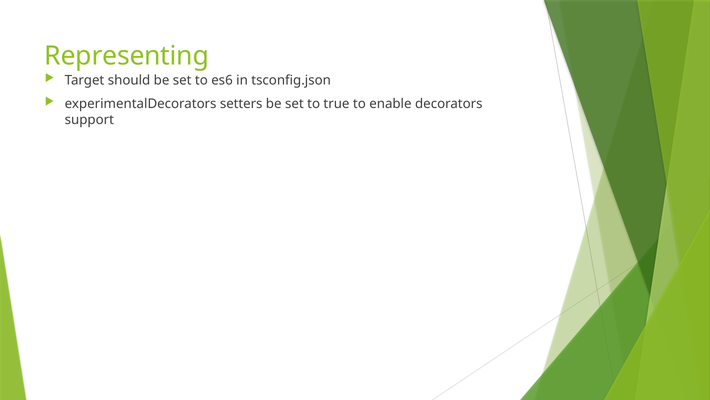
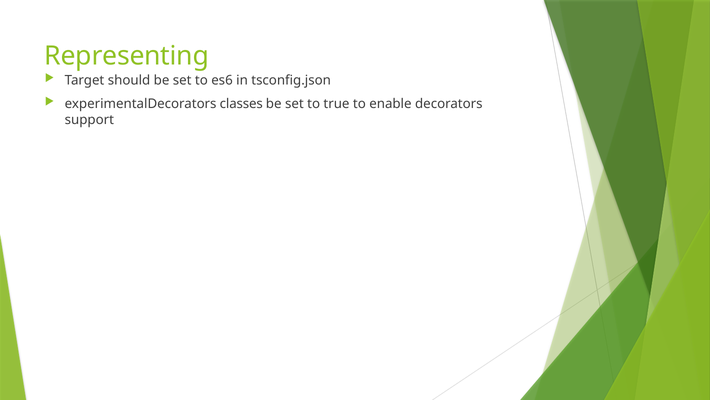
setters: setters -> classes
